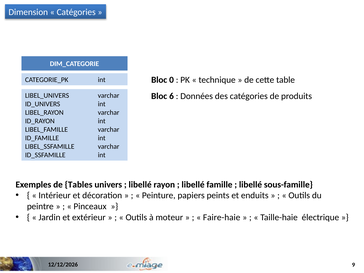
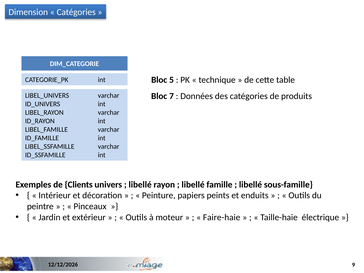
0: 0 -> 5
6: 6 -> 7
Tables: Tables -> Clients
